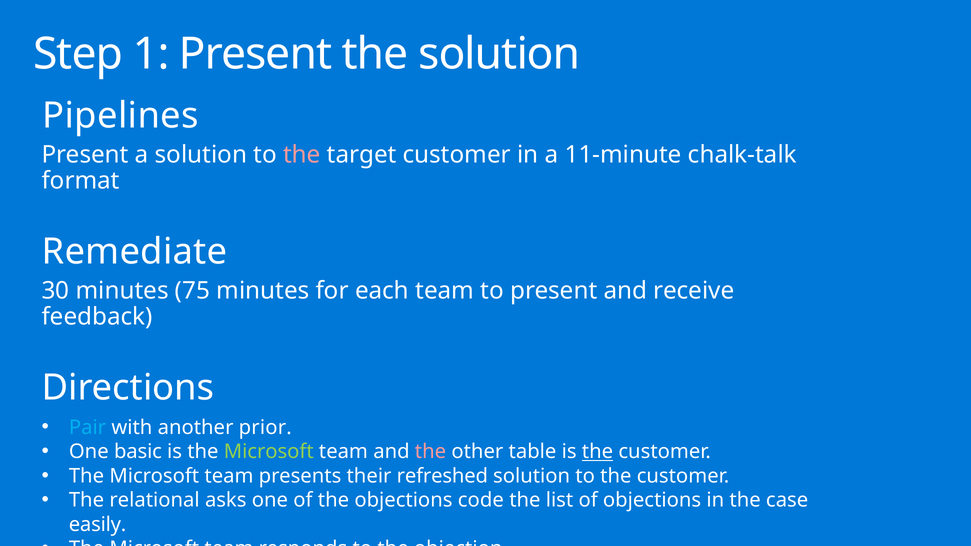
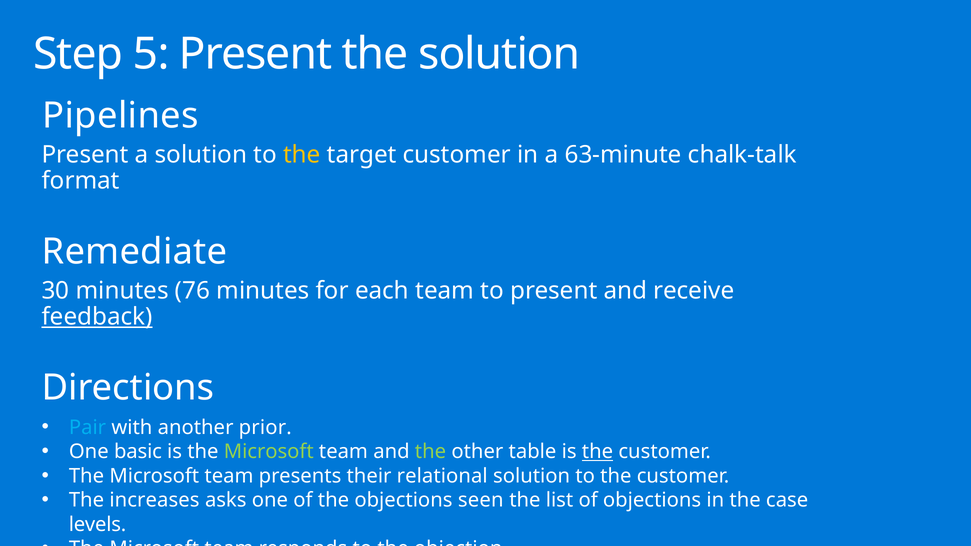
1: 1 -> 5
the at (302, 155) colour: pink -> yellow
11-minute: 11-minute -> 63-minute
75: 75 -> 76
feedback at (97, 317) underline: none -> present
the at (431, 452) colour: pink -> light green
refreshed: refreshed -> relational
relational: relational -> increases
code: code -> seen
easily: easily -> levels
